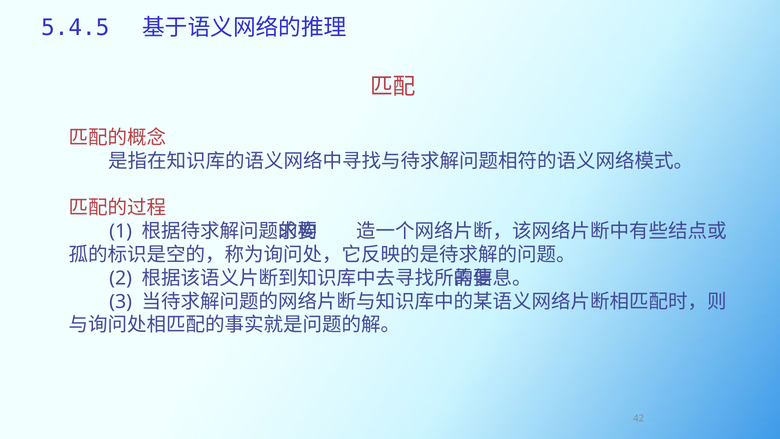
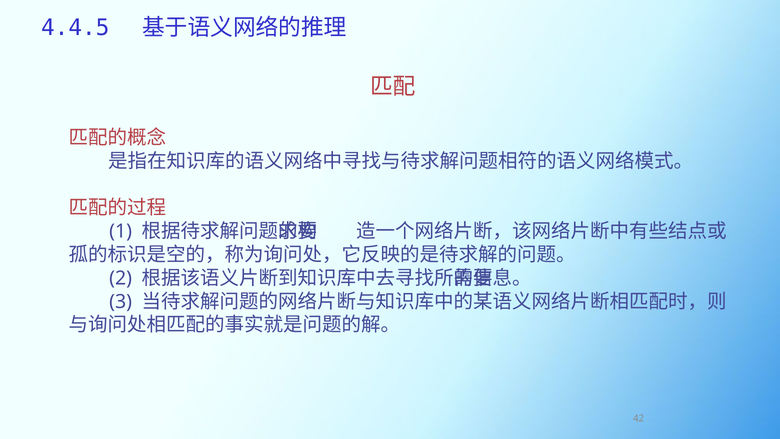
5.4.5: 5.4.5 -> 4.4.5
